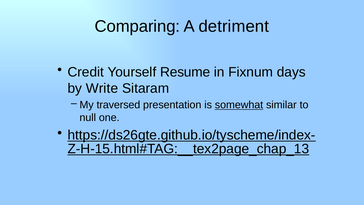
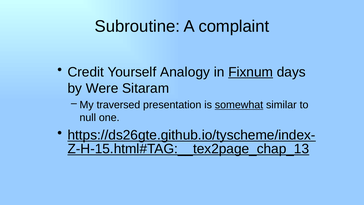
Comparing: Comparing -> Subroutine
detriment: detriment -> complaint
Resume: Resume -> Analogy
Fixnum underline: none -> present
Write: Write -> Were
